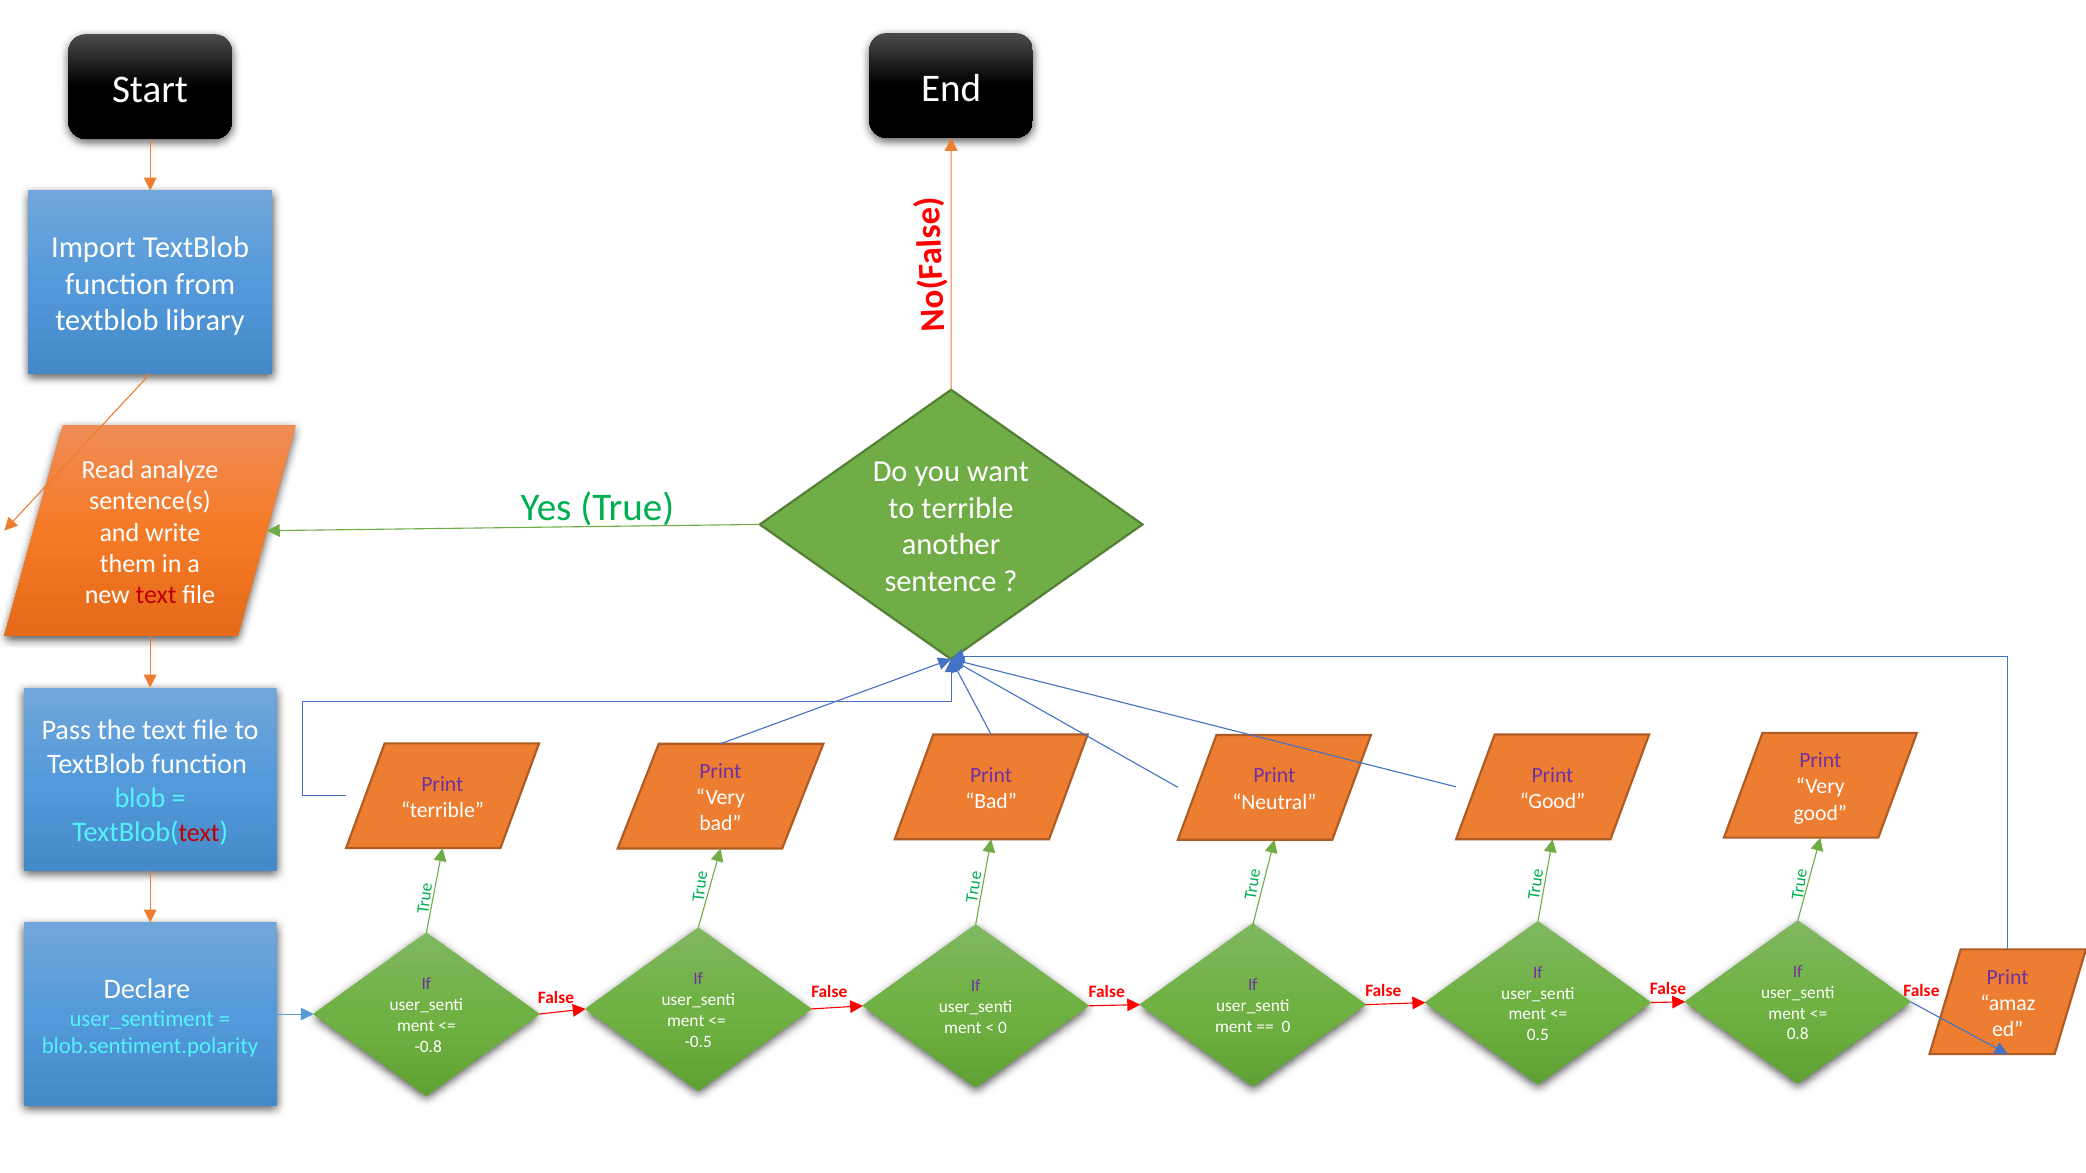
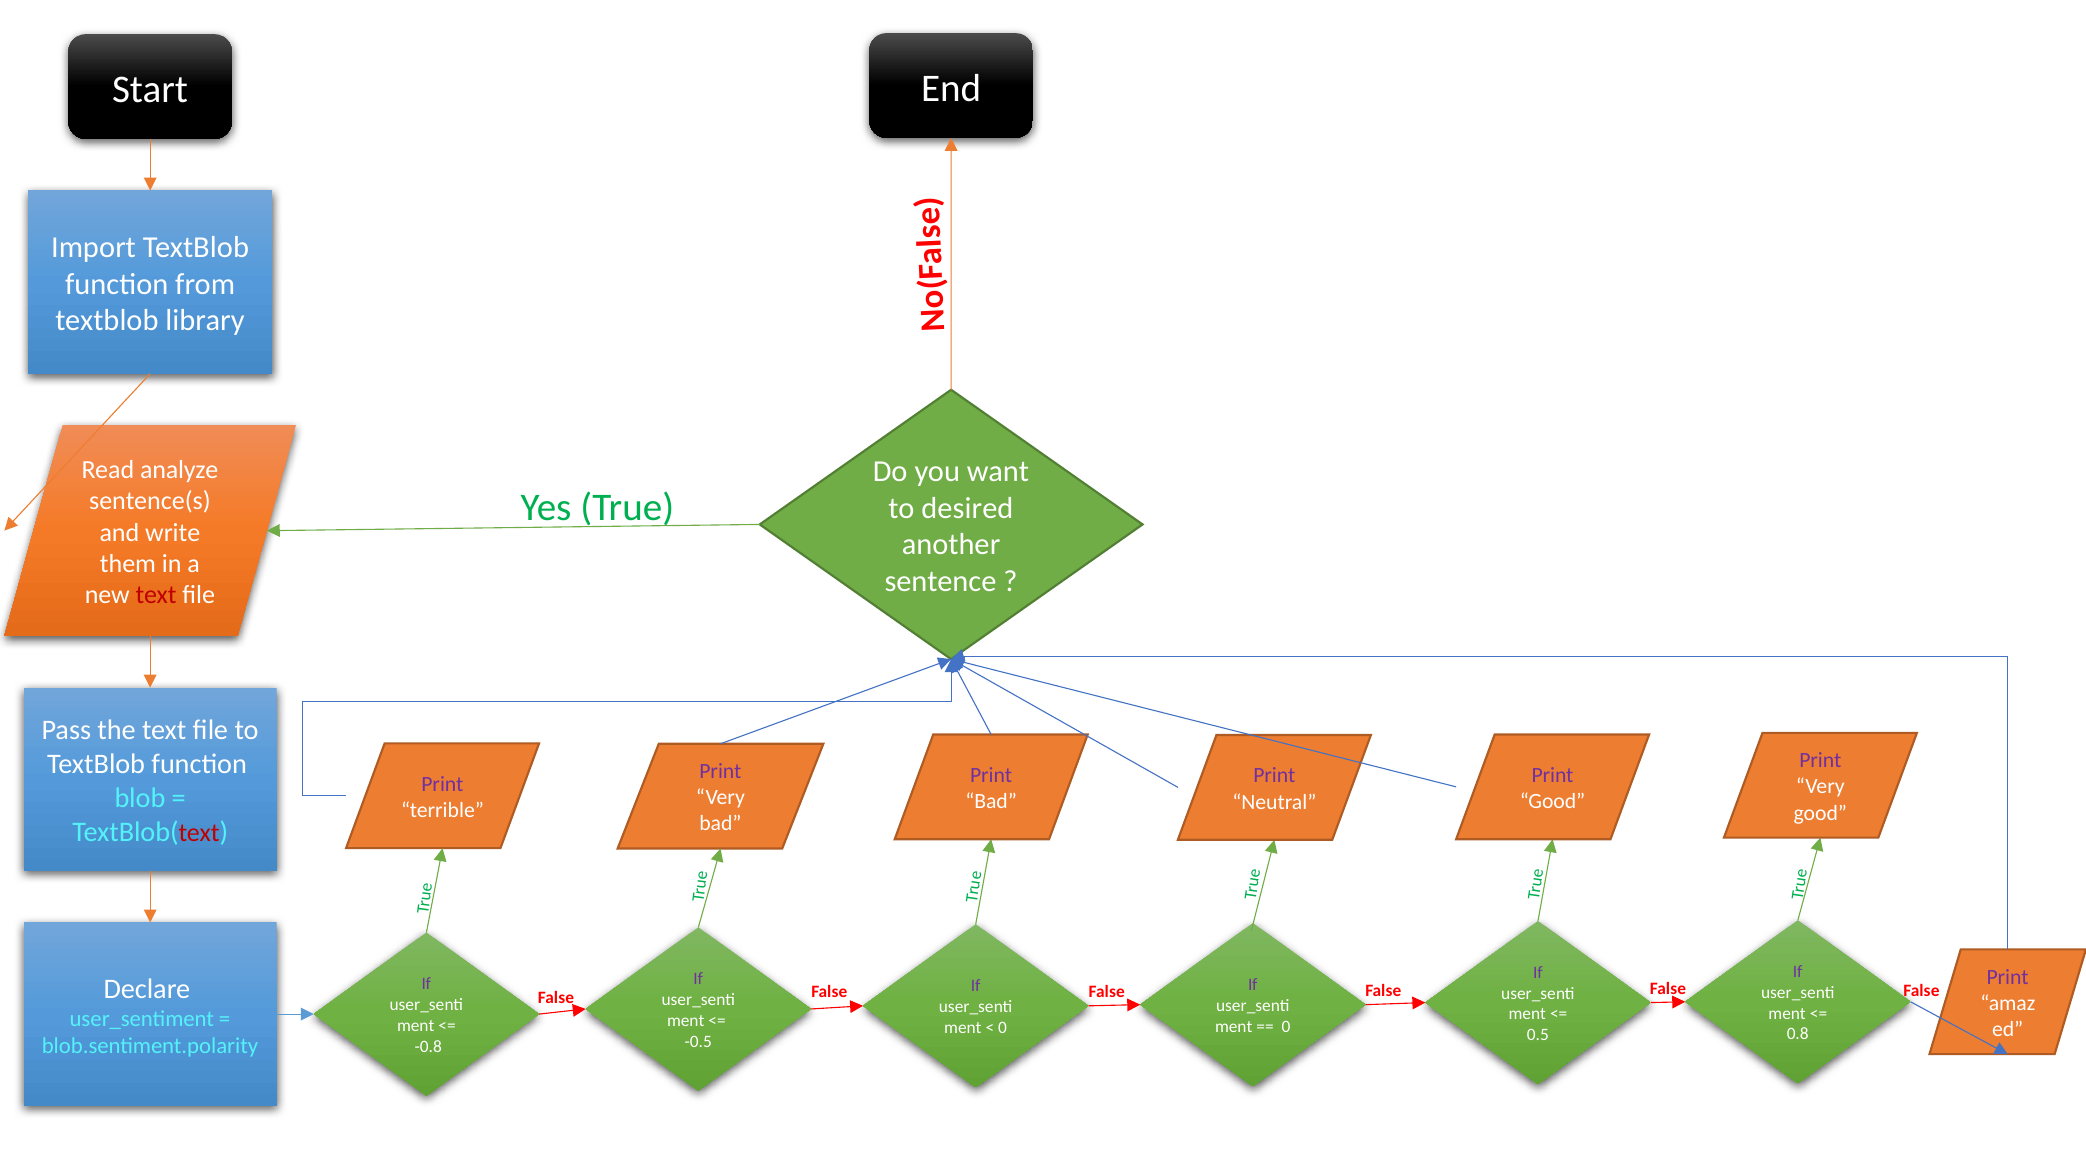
to terrible: terrible -> desired
